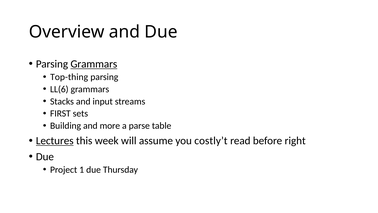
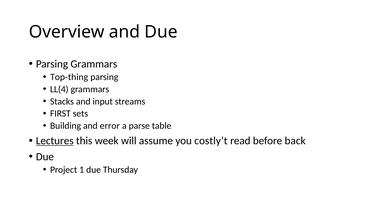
Grammars at (94, 64) underline: present -> none
LL(6: LL(6 -> LL(4
more: more -> error
right: right -> back
